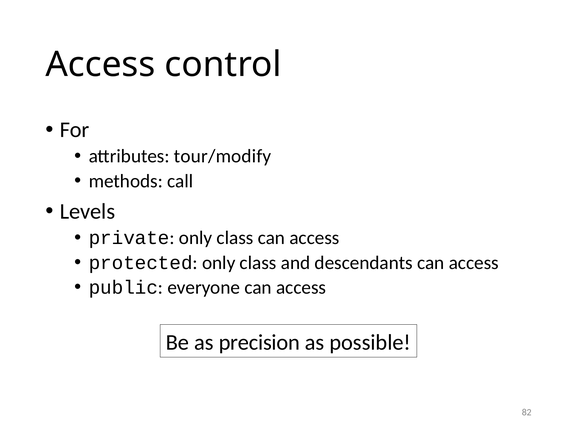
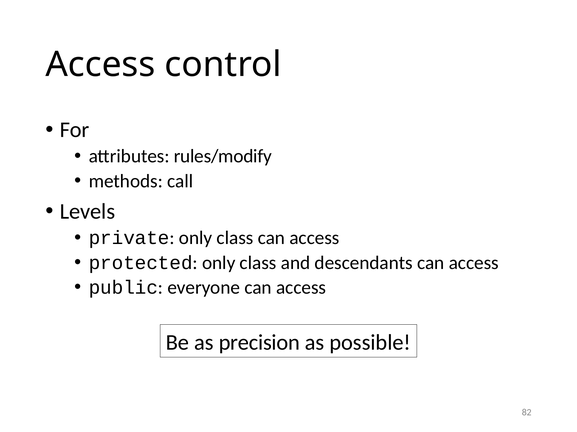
tour/modify: tour/modify -> rules/modify
